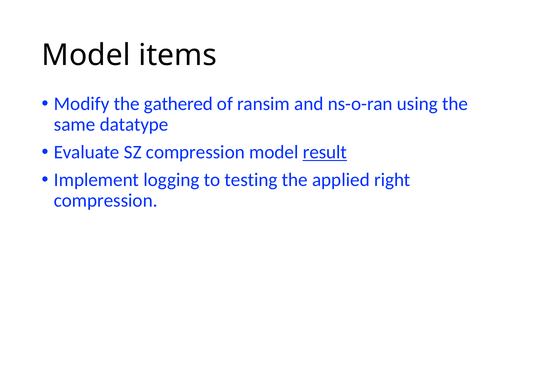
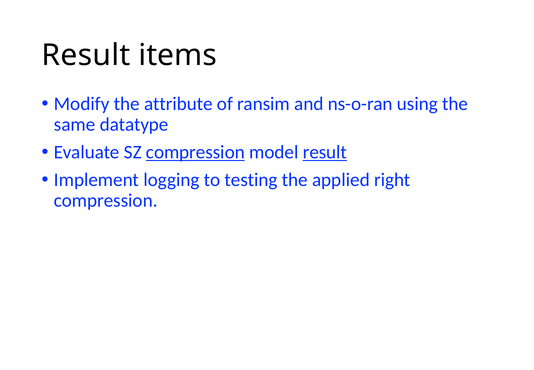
Model at (86, 55): Model -> Result
gathered: gathered -> attribute
compression at (195, 152) underline: none -> present
